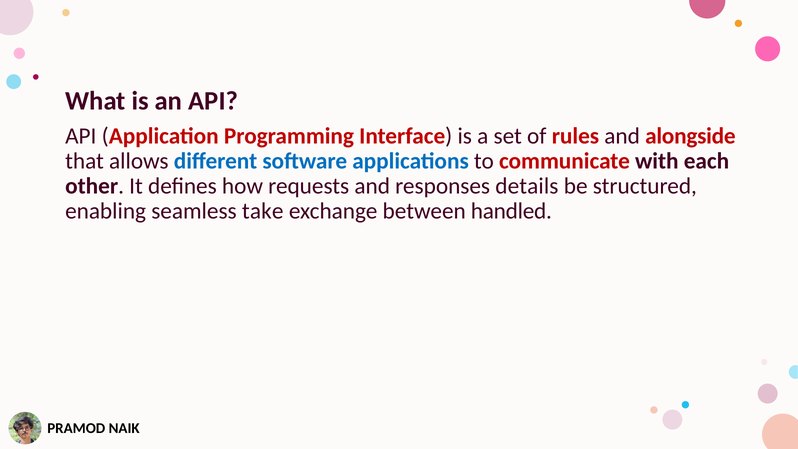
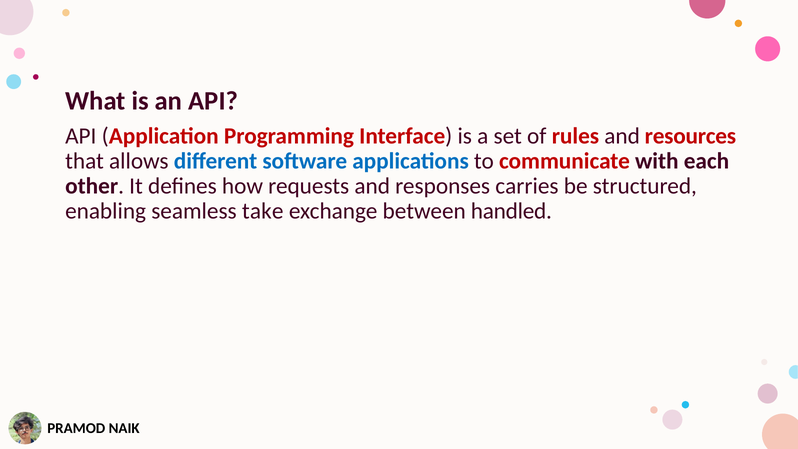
alongside: alongside -> resources
details: details -> carries
